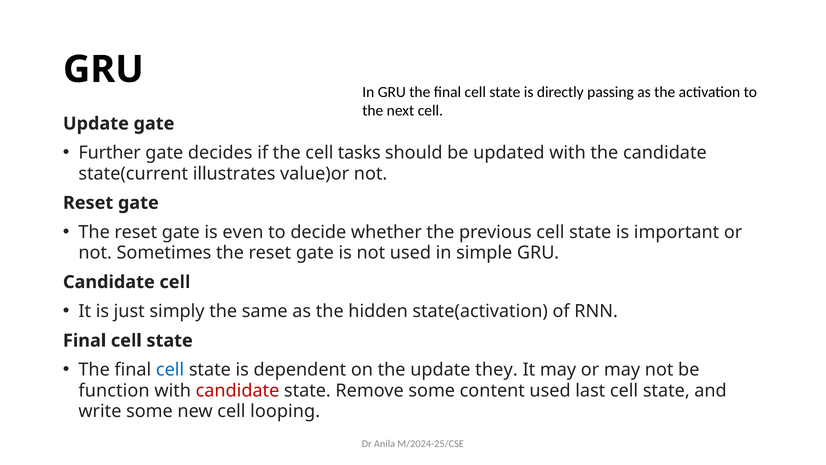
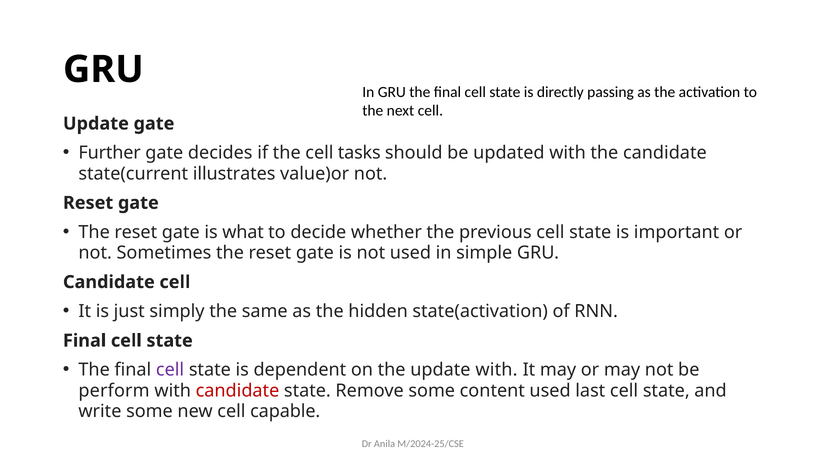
even: even -> what
cell at (170, 370) colour: blue -> purple
update they: they -> with
function: function -> perform
looping: looping -> capable
